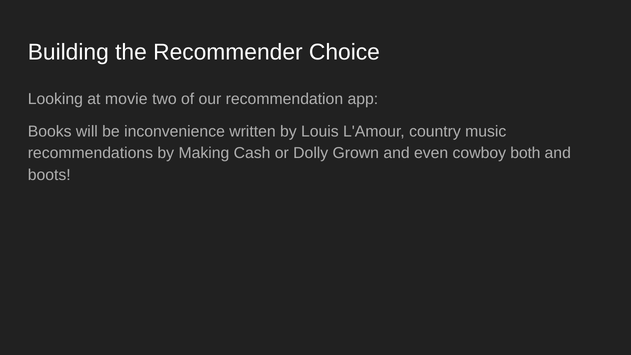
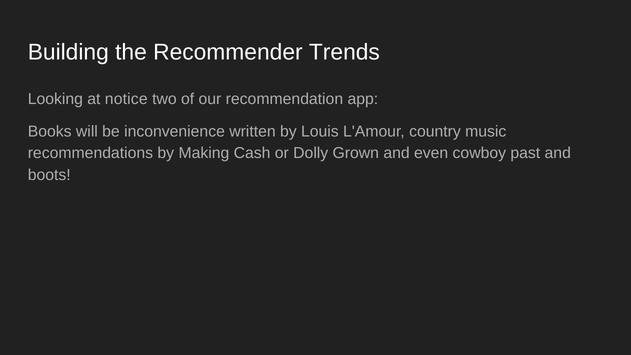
Choice: Choice -> Trends
movie: movie -> notice
both: both -> past
